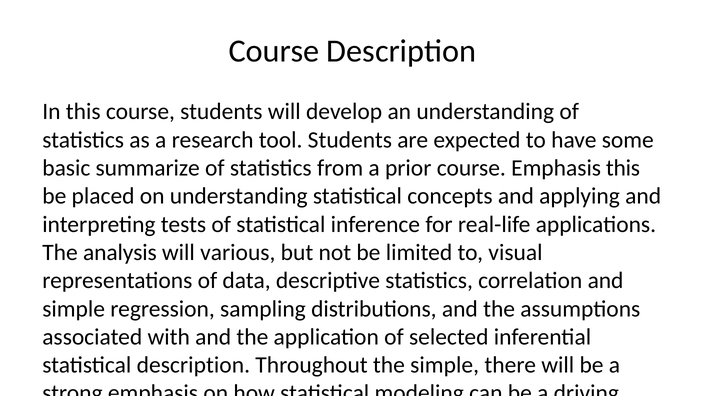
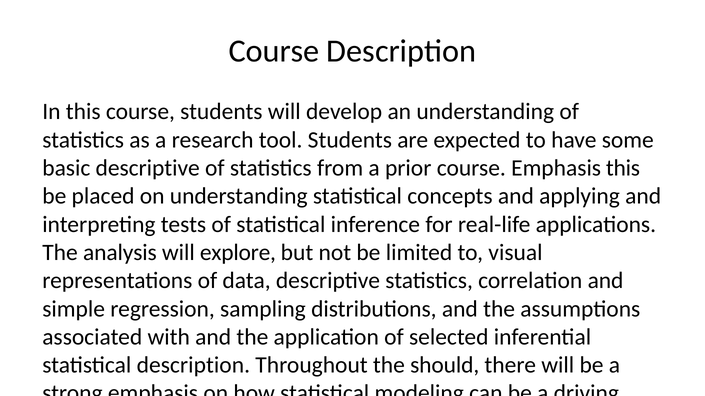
basic summarize: summarize -> descriptive
various: various -> explore
the simple: simple -> should
